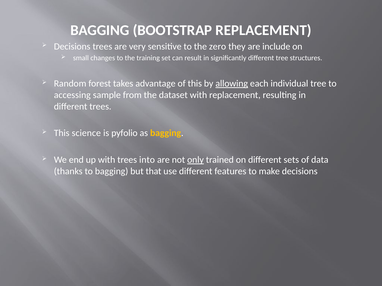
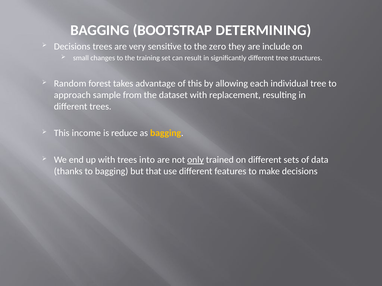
BOOTSTRAP REPLACEMENT: REPLACEMENT -> DETERMINING
allowing underline: present -> none
accessing: accessing -> approach
science: science -> income
pyfolio: pyfolio -> reduce
